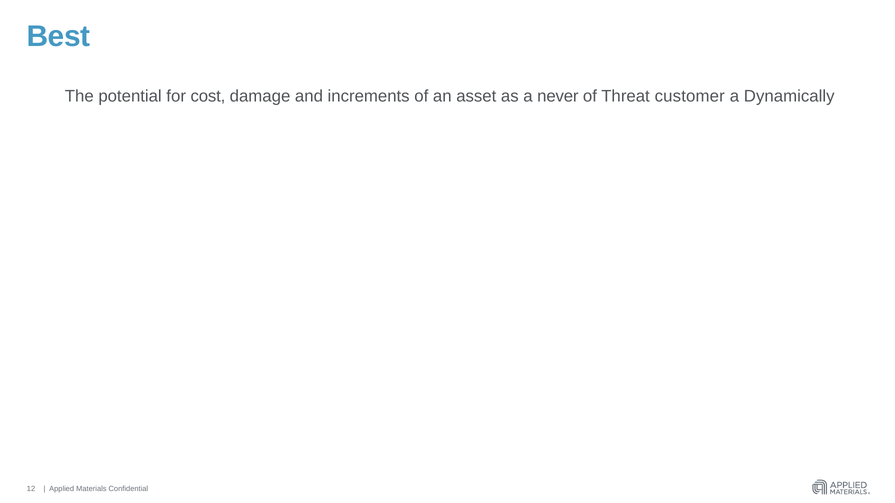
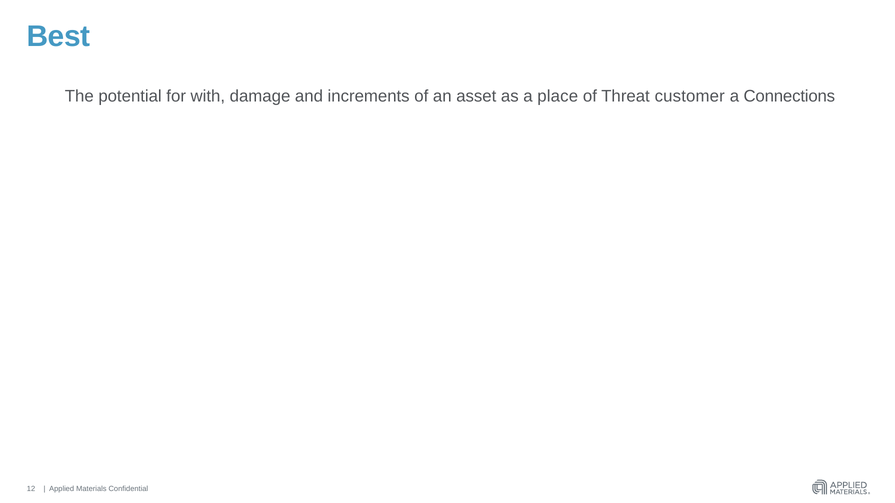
cost: cost -> with
never: never -> place
Dynamically: Dynamically -> Connections
